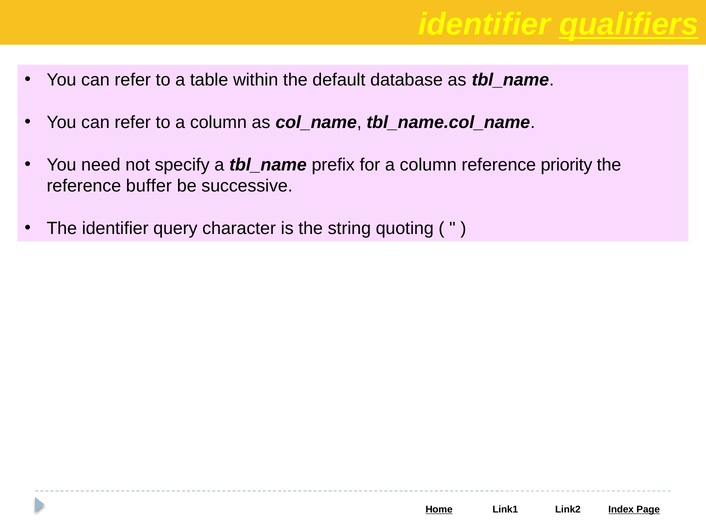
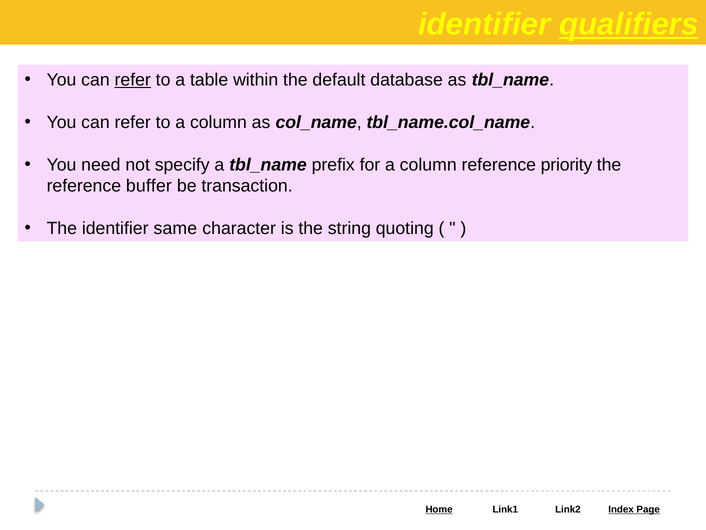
refer at (133, 80) underline: none -> present
successive: successive -> transaction
query: query -> same
